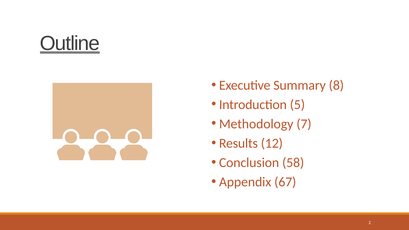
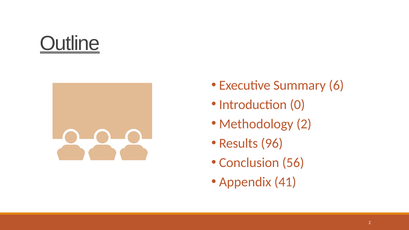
8: 8 -> 6
5: 5 -> 0
Methodology 7: 7 -> 2
12: 12 -> 96
58: 58 -> 56
67: 67 -> 41
